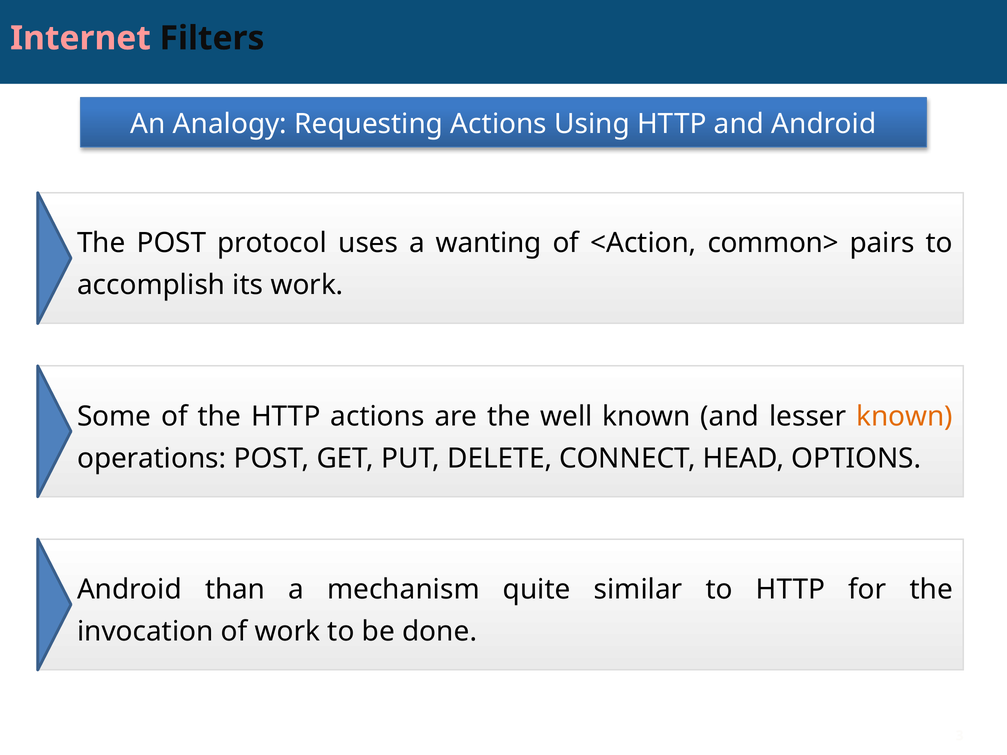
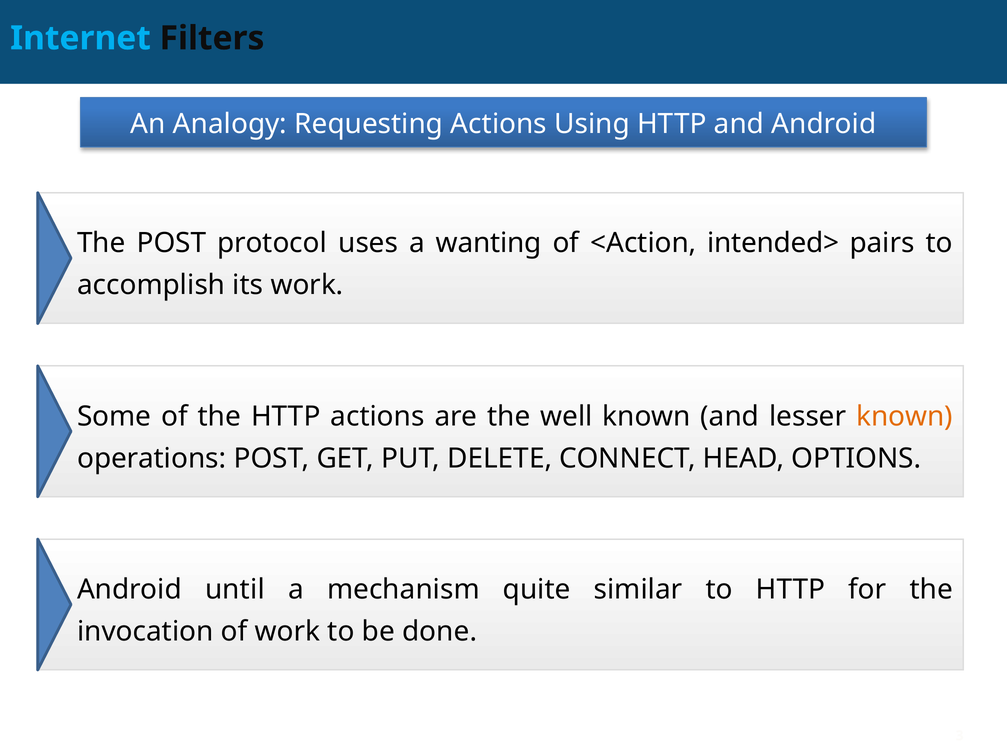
Internet colour: pink -> light blue
common>: common> -> intended>
than: than -> until
